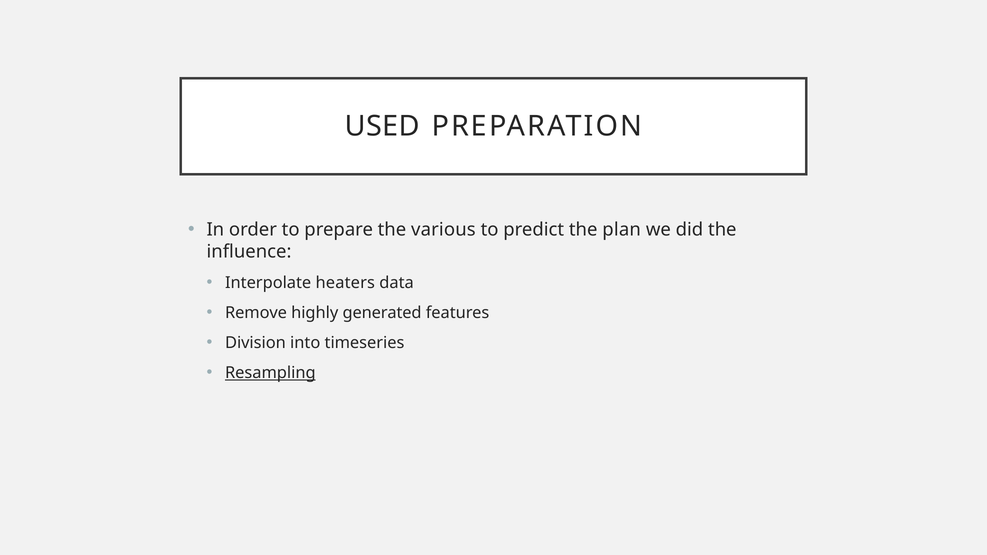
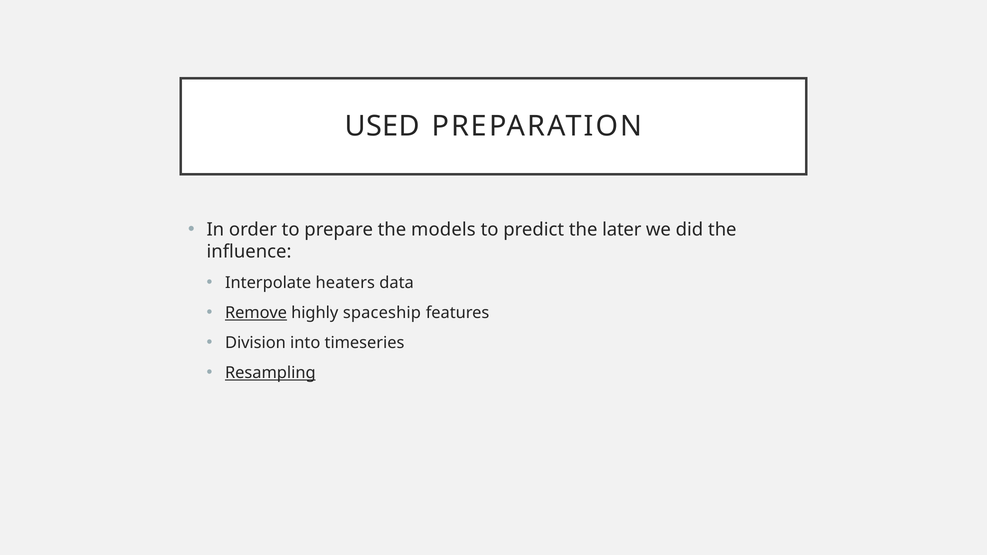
various: various -> models
plan: plan -> later
Remove underline: none -> present
generated: generated -> spaceship
